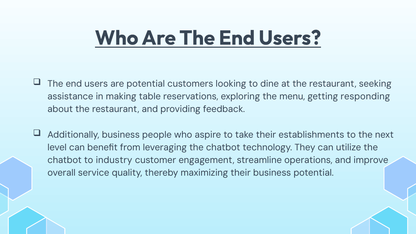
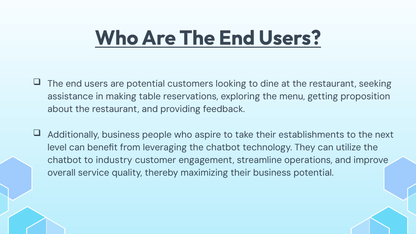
responding: responding -> proposition
